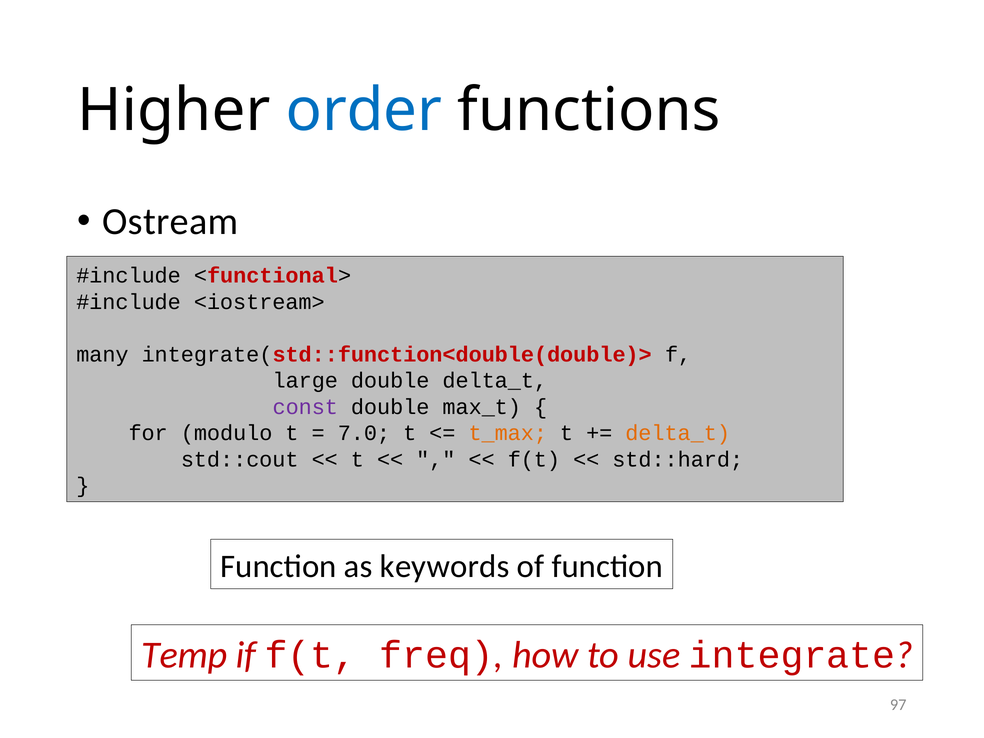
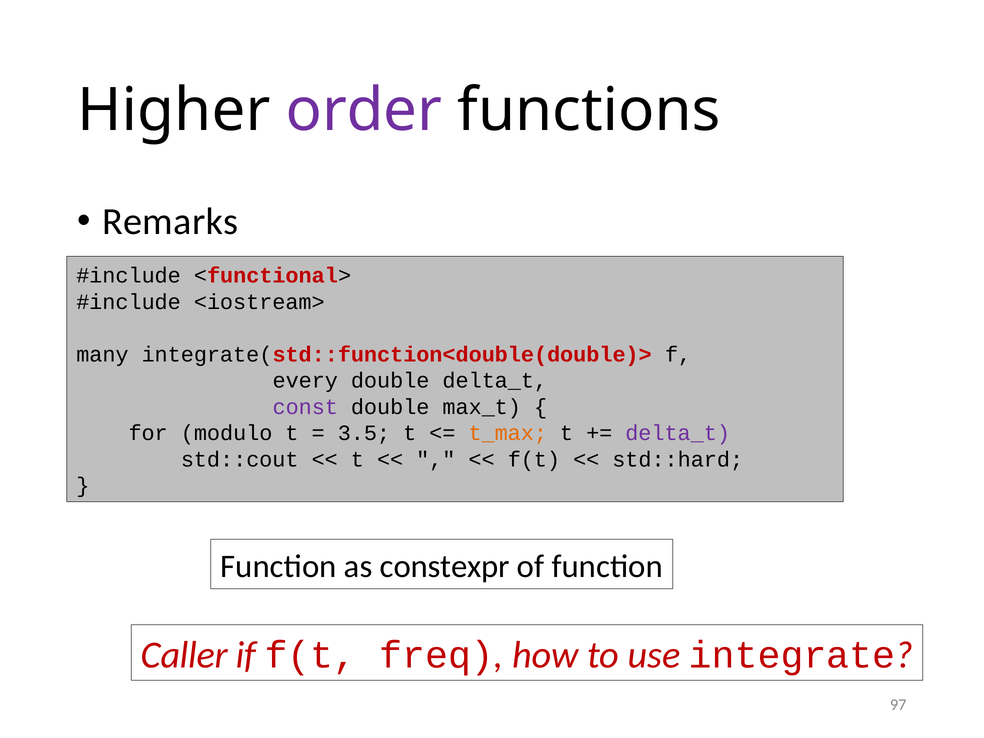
order colour: blue -> purple
Ostream: Ostream -> Remarks
large: large -> every
7.0: 7.0 -> 3.5
delta_t at (678, 433) colour: orange -> purple
keywords: keywords -> constexpr
Temp: Temp -> Caller
